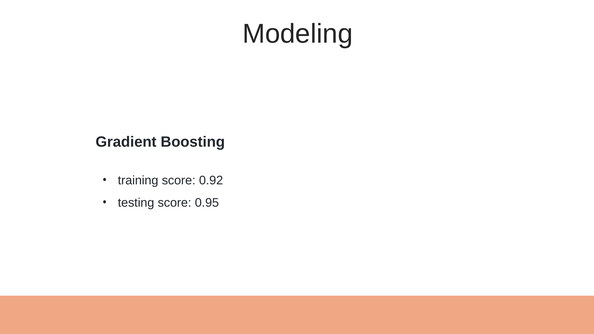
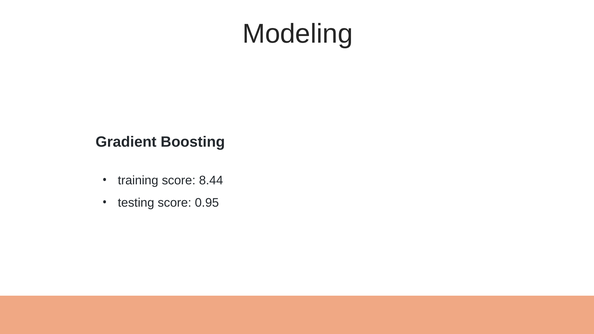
0.92: 0.92 -> 8.44
